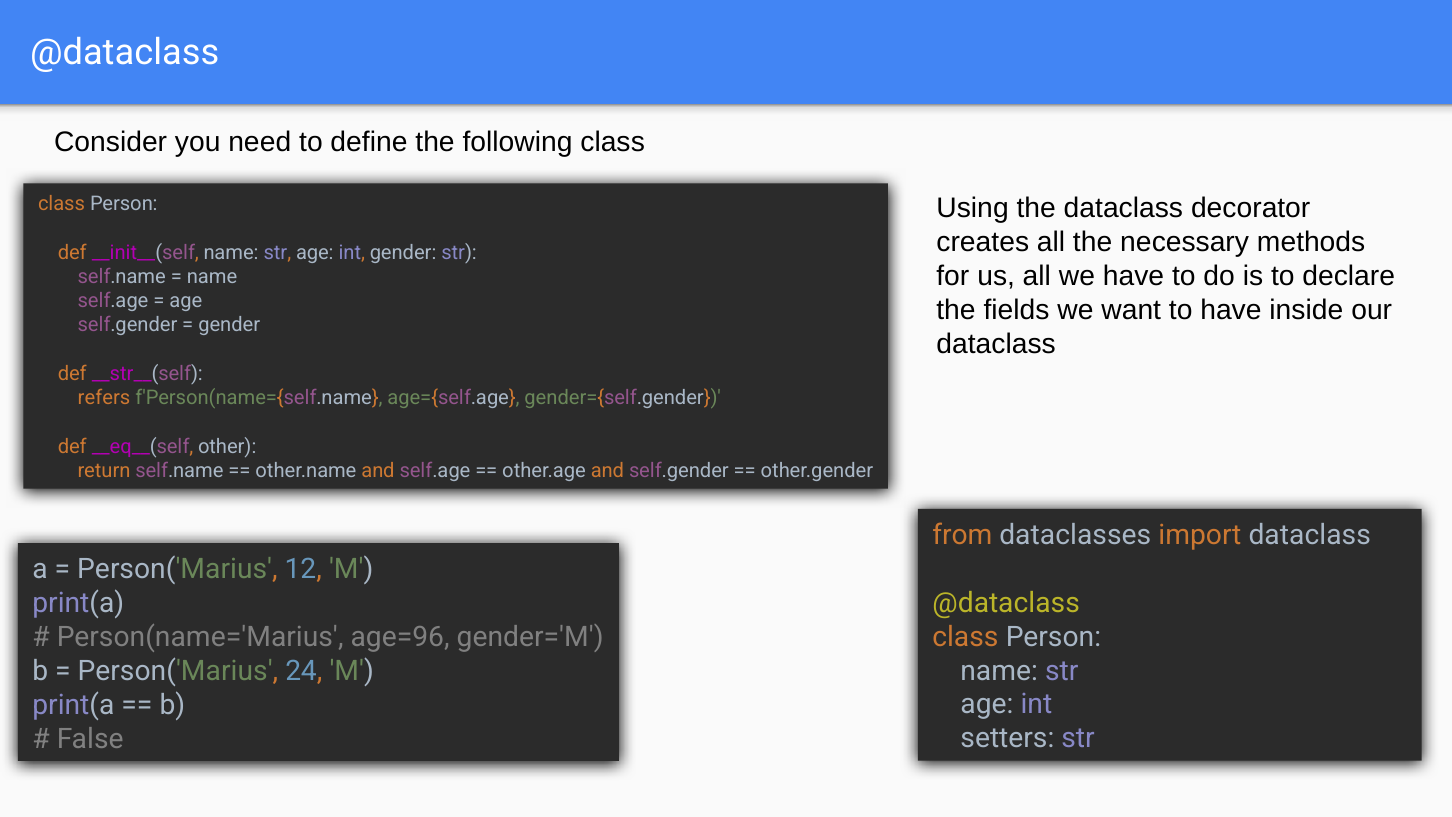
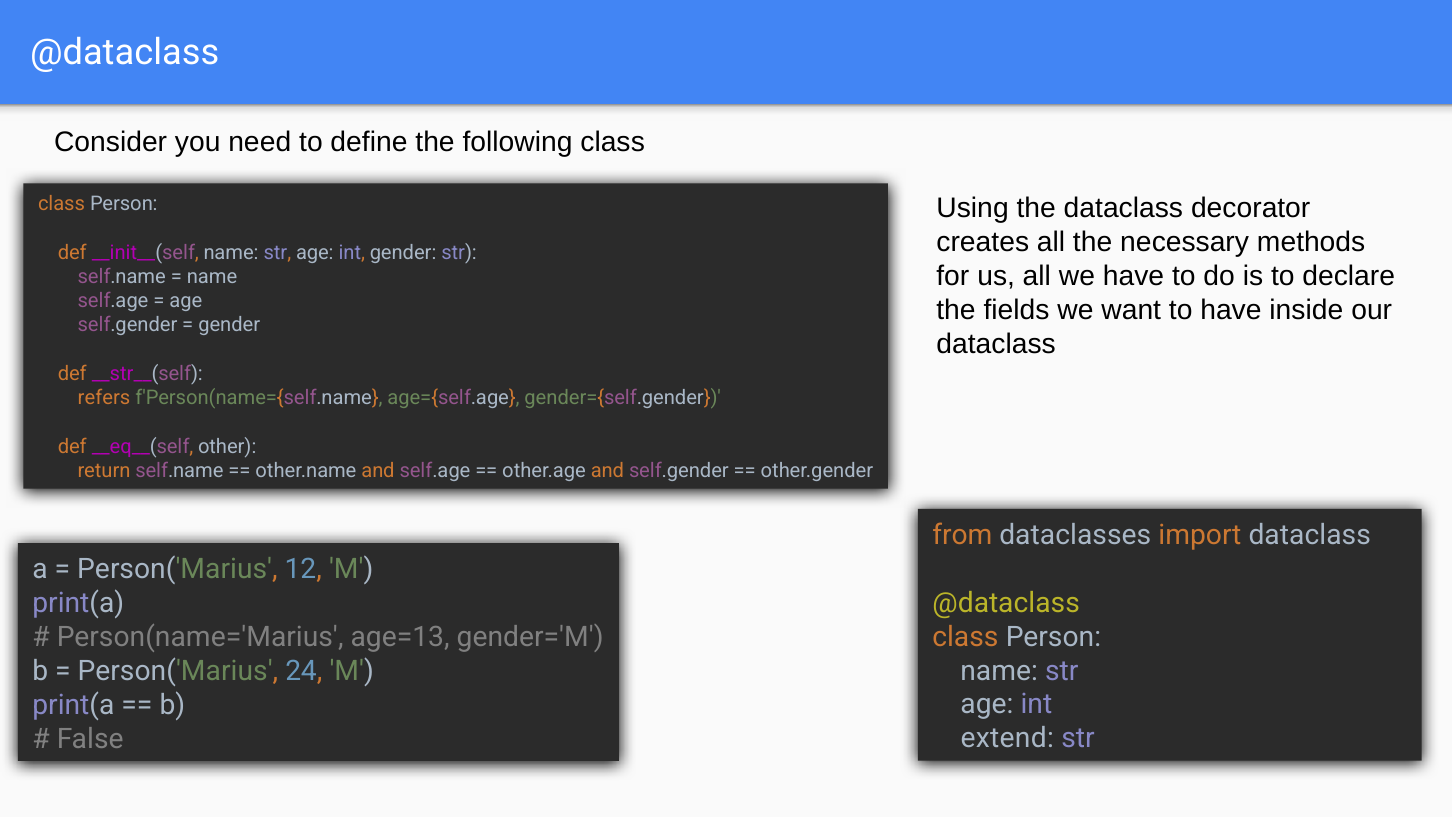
age=96: age=96 -> age=13
setters: setters -> extend
